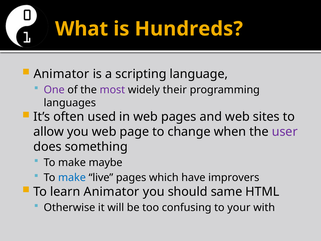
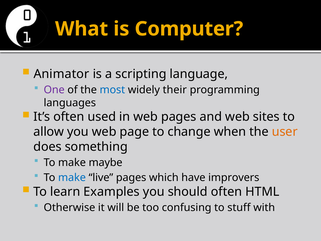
Hundreds: Hundreds -> Computer
most colour: purple -> blue
user colour: purple -> orange
learn Animator: Animator -> Examples
should same: same -> often
your: your -> stuff
